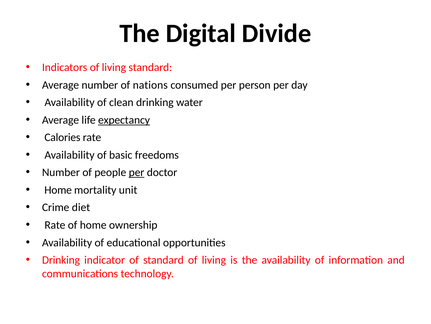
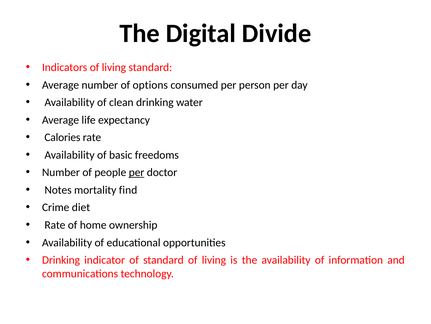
nations: nations -> options
expectancy underline: present -> none
Home at (58, 190): Home -> Notes
unit: unit -> find
